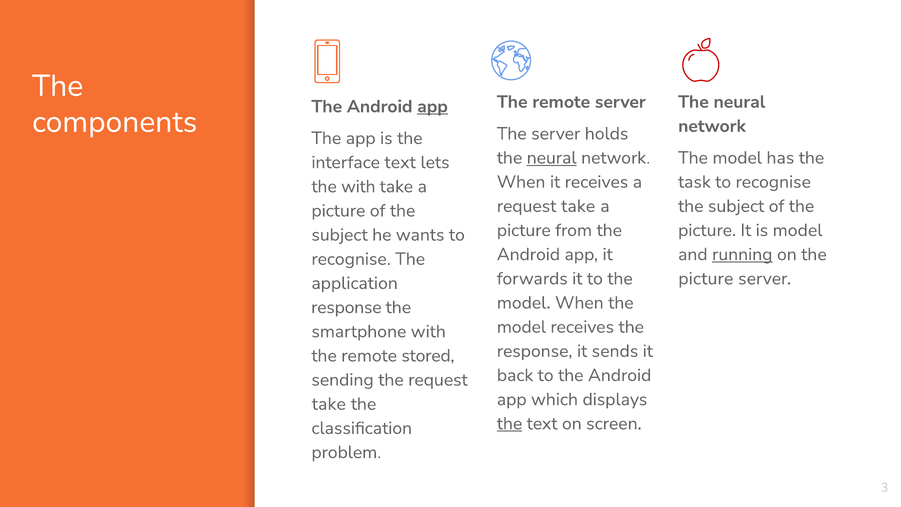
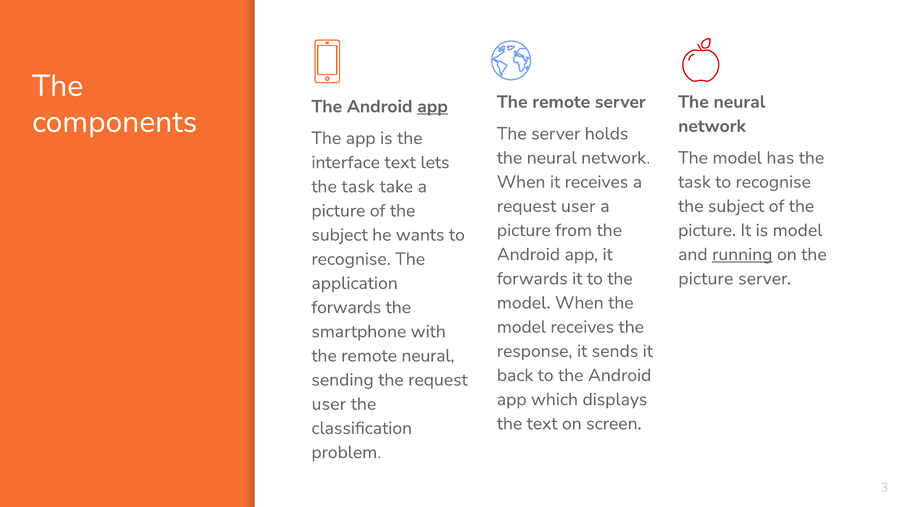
neural at (552, 158) underline: present -> none
with at (358, 186): with -> task
take at (578, 206): take -> user
response at (346, 307): response -> forwards
remote stored: stored -> neural
take at (329, 404): take -> user
the at (510, 423) underline: present -> none
